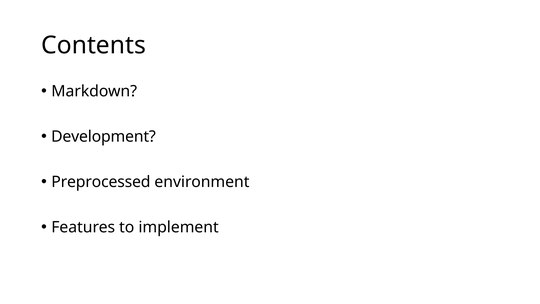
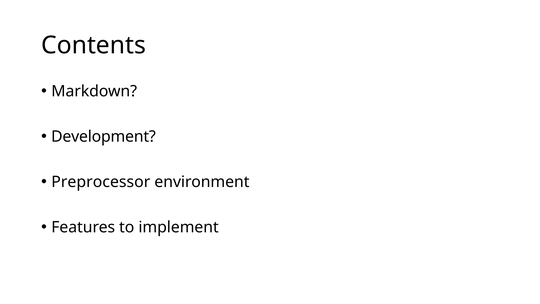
Preprocessed: Preprocessed -> Preprocessor
